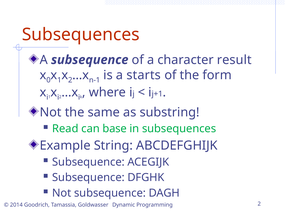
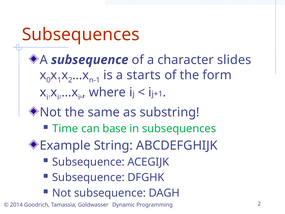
result: result -> slides
Read: Read -> Time
